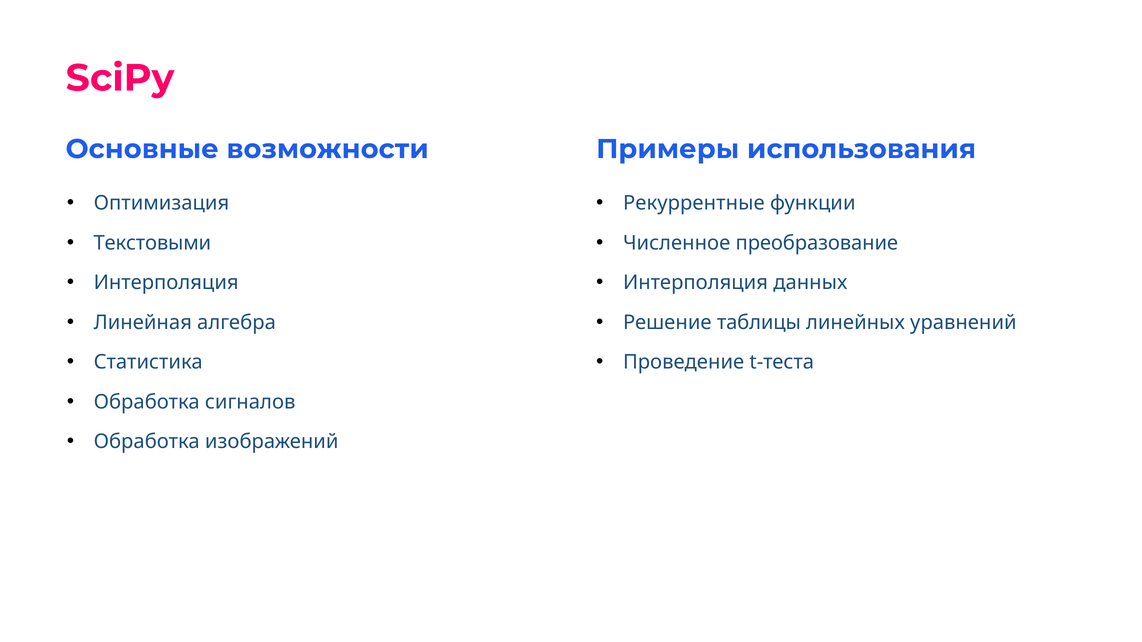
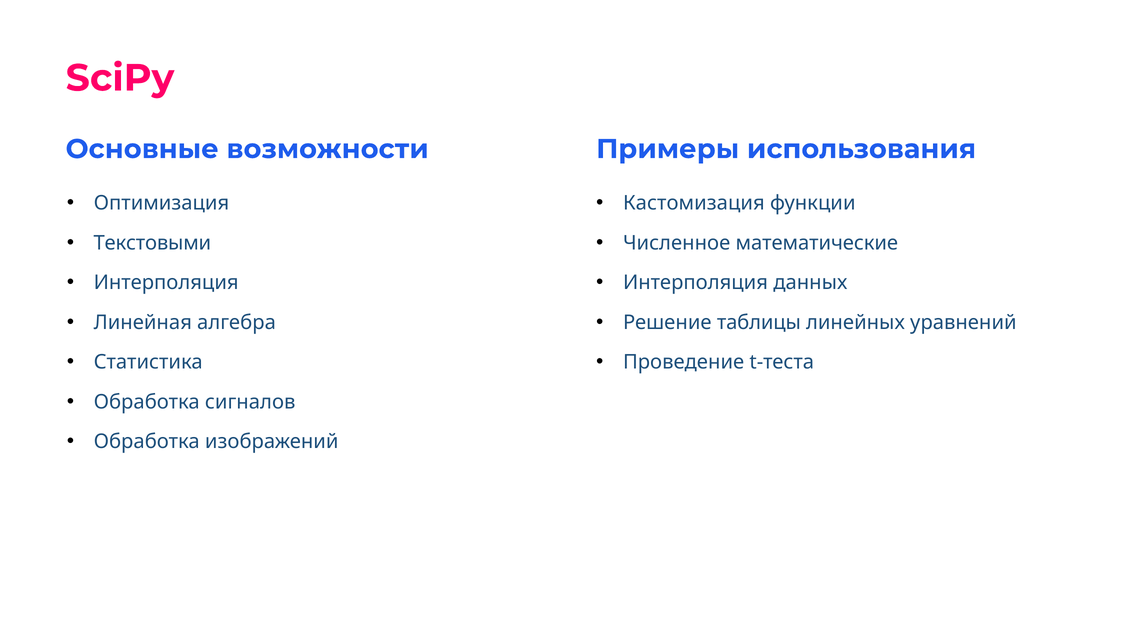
Рекуррентные: Рекуррентные -> Кастомизация
преобразование: преобразование -> математические
